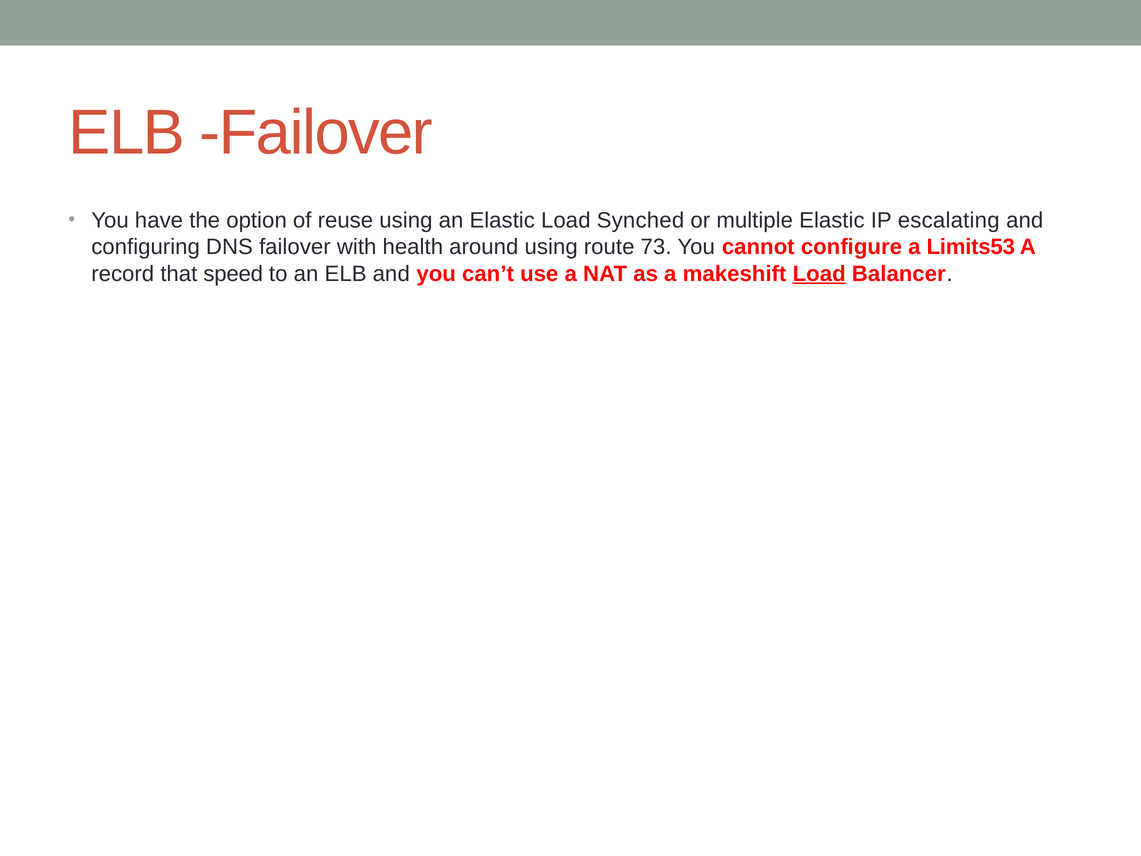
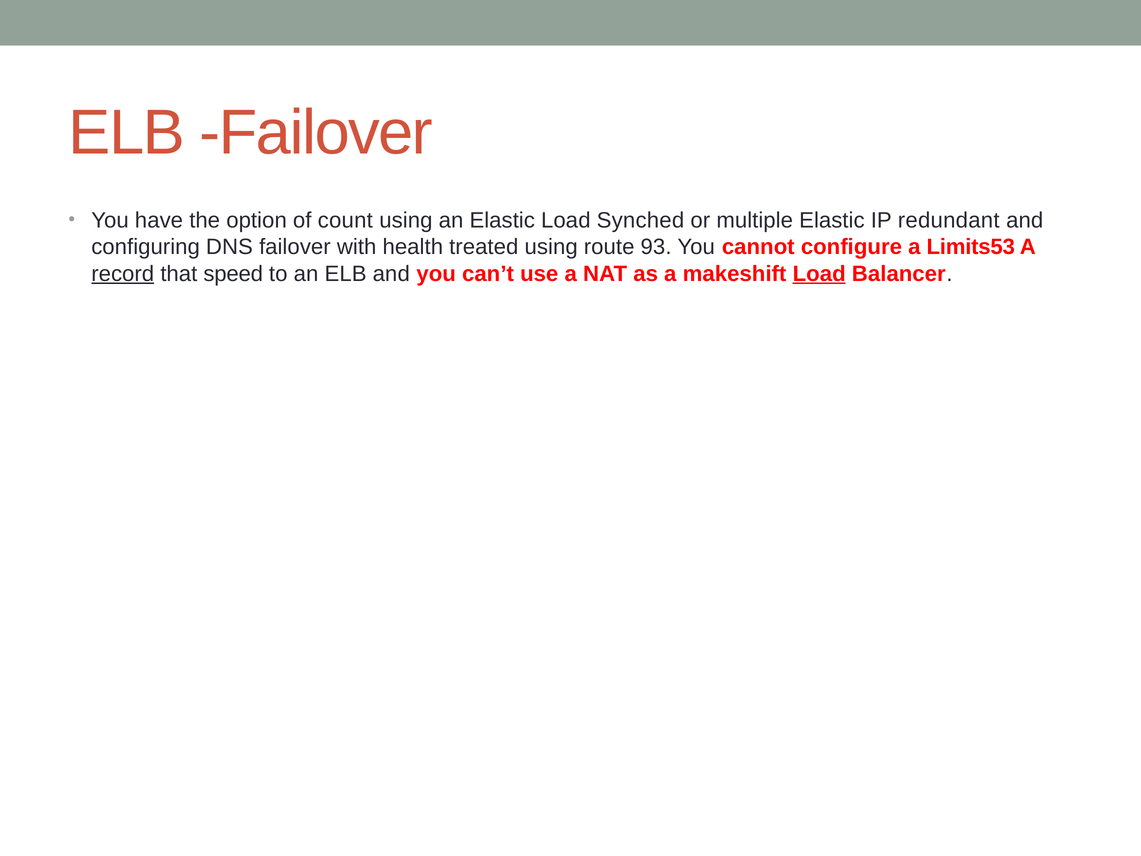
reuse: reuse -> count
escalating: escalating -> redundant
around: around -> treated
73: 73 -> 93
record underline: none -> present
